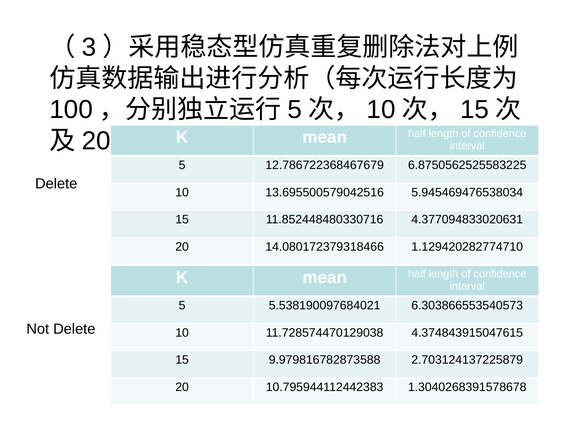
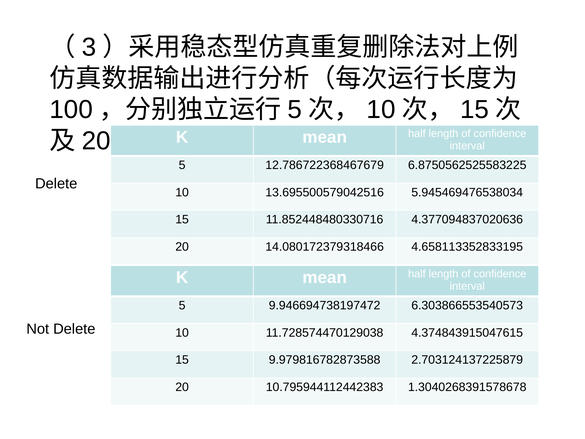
4.377094833020631: 4.377094833020631 -> 4.377094837020636
1.129420282774710: 1.129420282774710 -> 4.658113352833195
5.538190097684021: 5.538190097684021 -> 9.946694738197472
